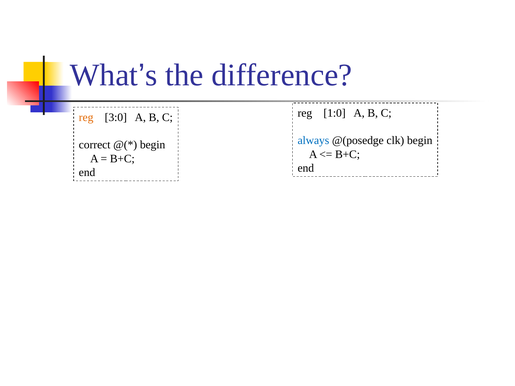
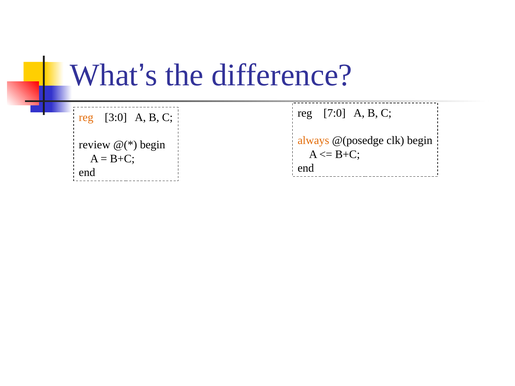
1:0: 1:0 -> 7:0
always colour: blue -> orange
correct: correct -> review
